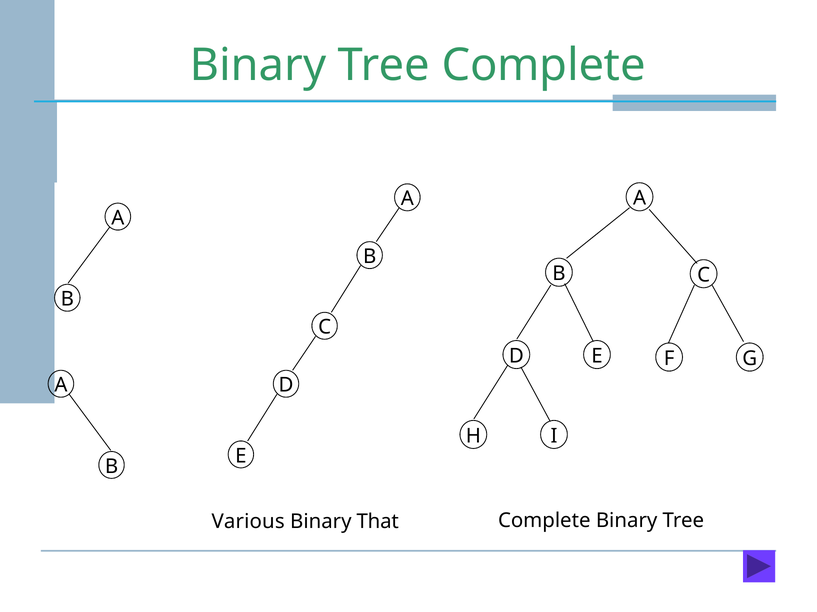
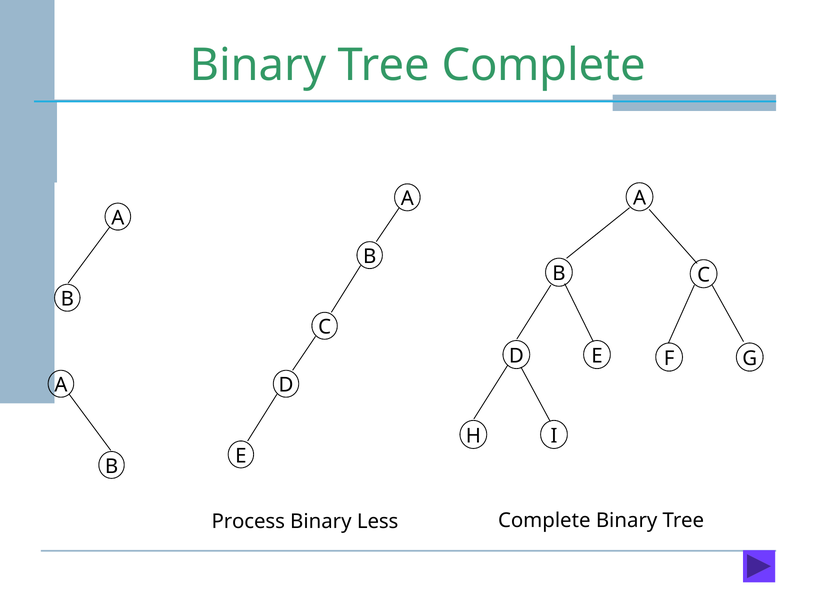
Various: Various -> Process
That: That -> Less
